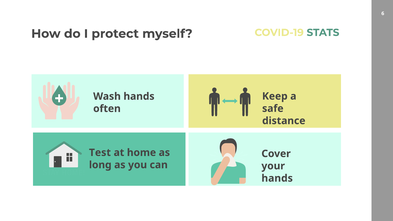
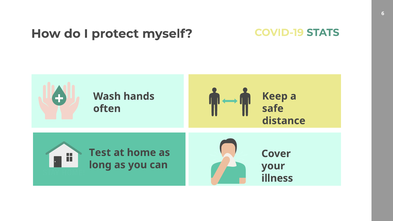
hands at (277, 178): hands -> illness
